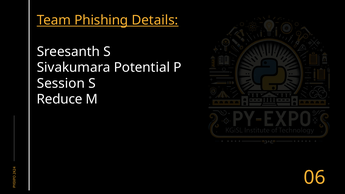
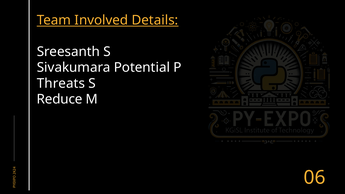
Phishing: Phishing -> Involved
Session: Session -> Threats
